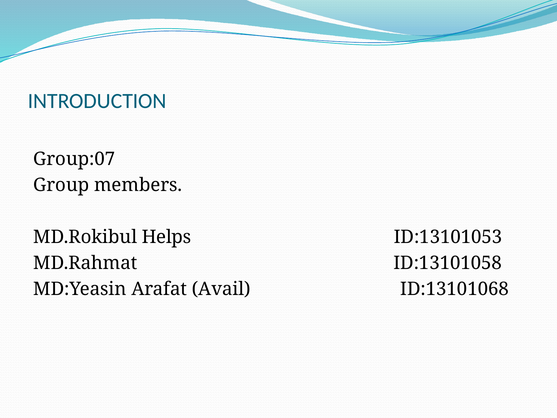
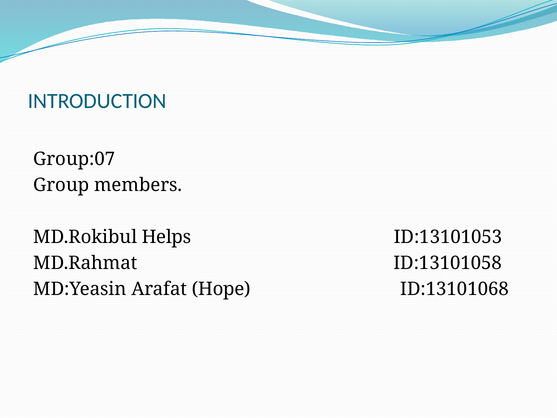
Avail: Avail -> Hope
